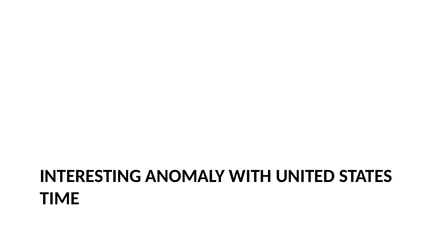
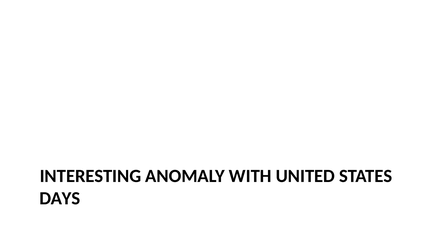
TIME: TIME -> DAYS
